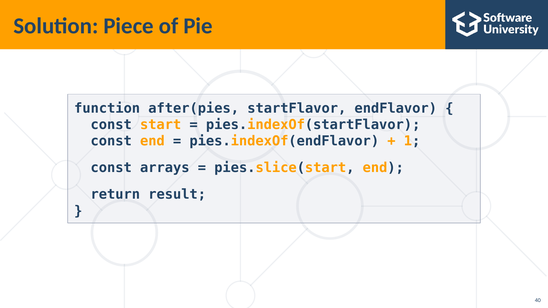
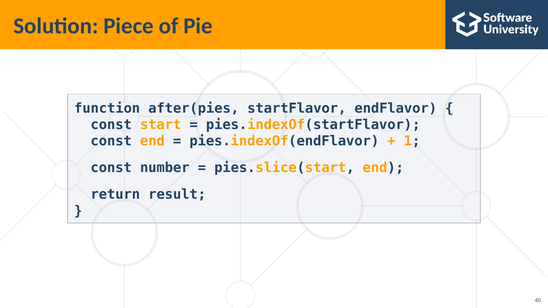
arrays: arrays -> number
